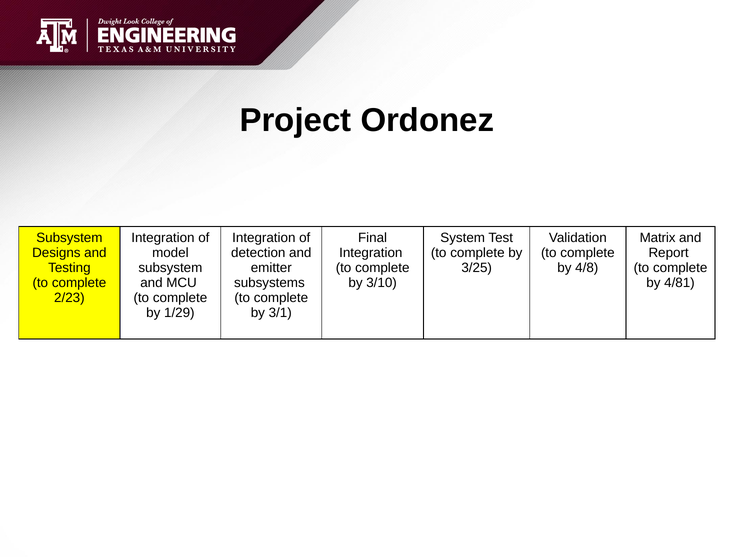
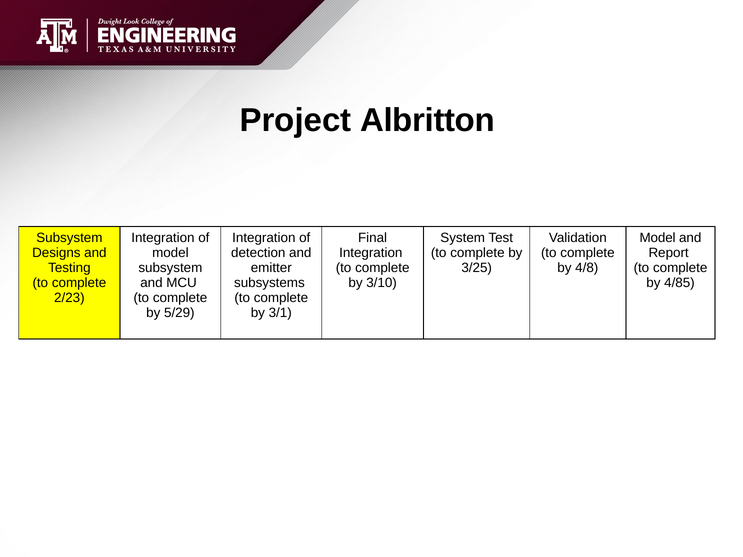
Ordonez: Ordonez -> Albritton
Matrix at (658, 238): Matrix -> Model
4/81: 4/81 -> 4/85
1/29: 1/29 -> 5/29
